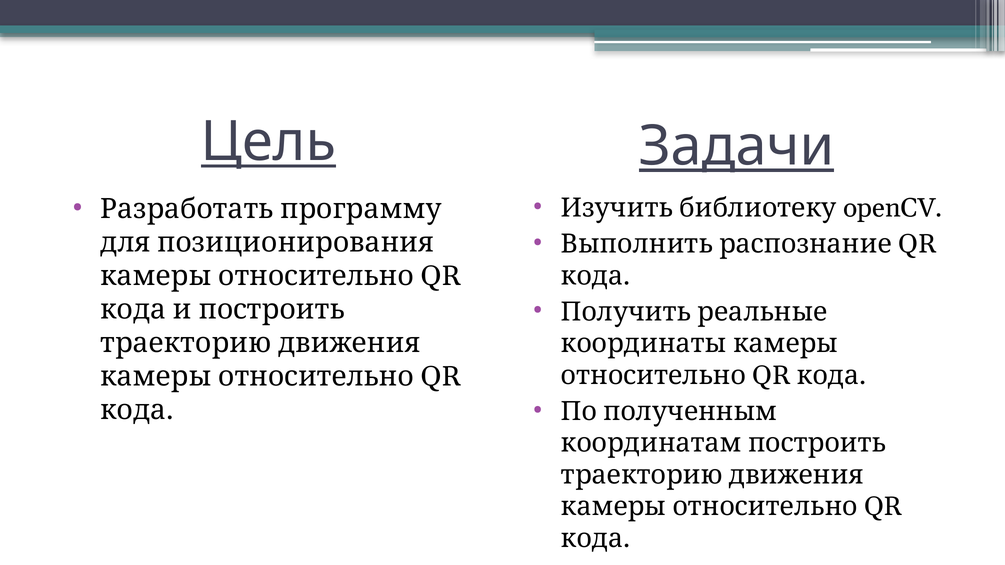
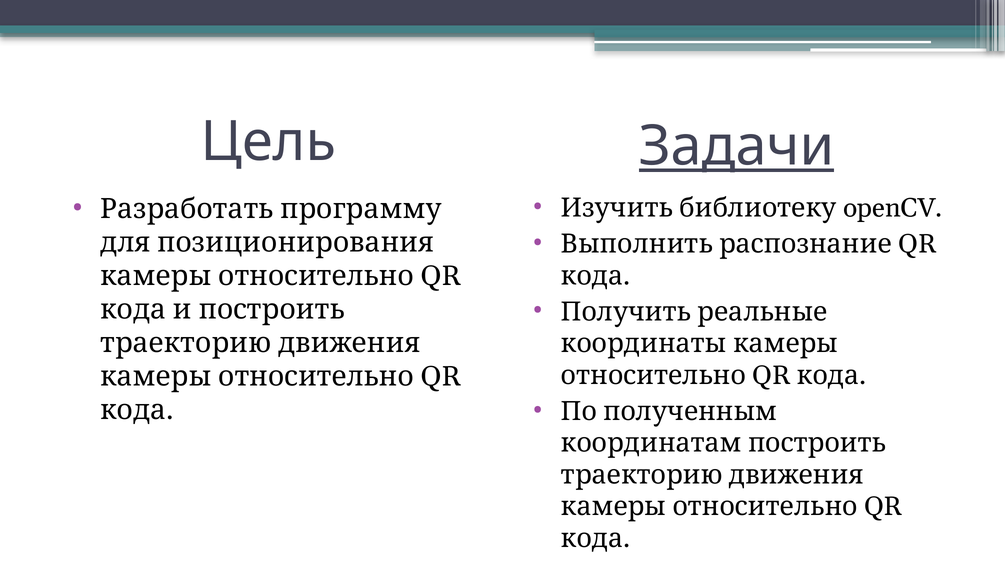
Цель underline: present -> none
